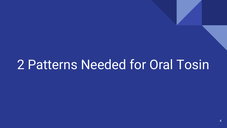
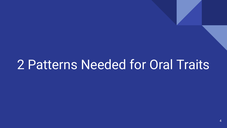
Tosin: Tosin -> Traits
